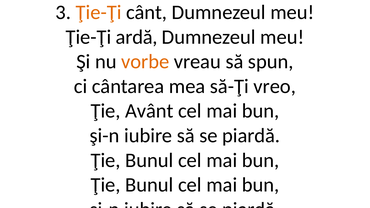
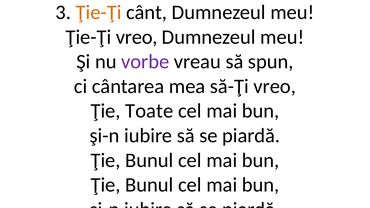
Ţie-Ţi ardă: ardă -> vreo
vorbe colour: orange -> purple
Avânt: Avânt -> Toate
